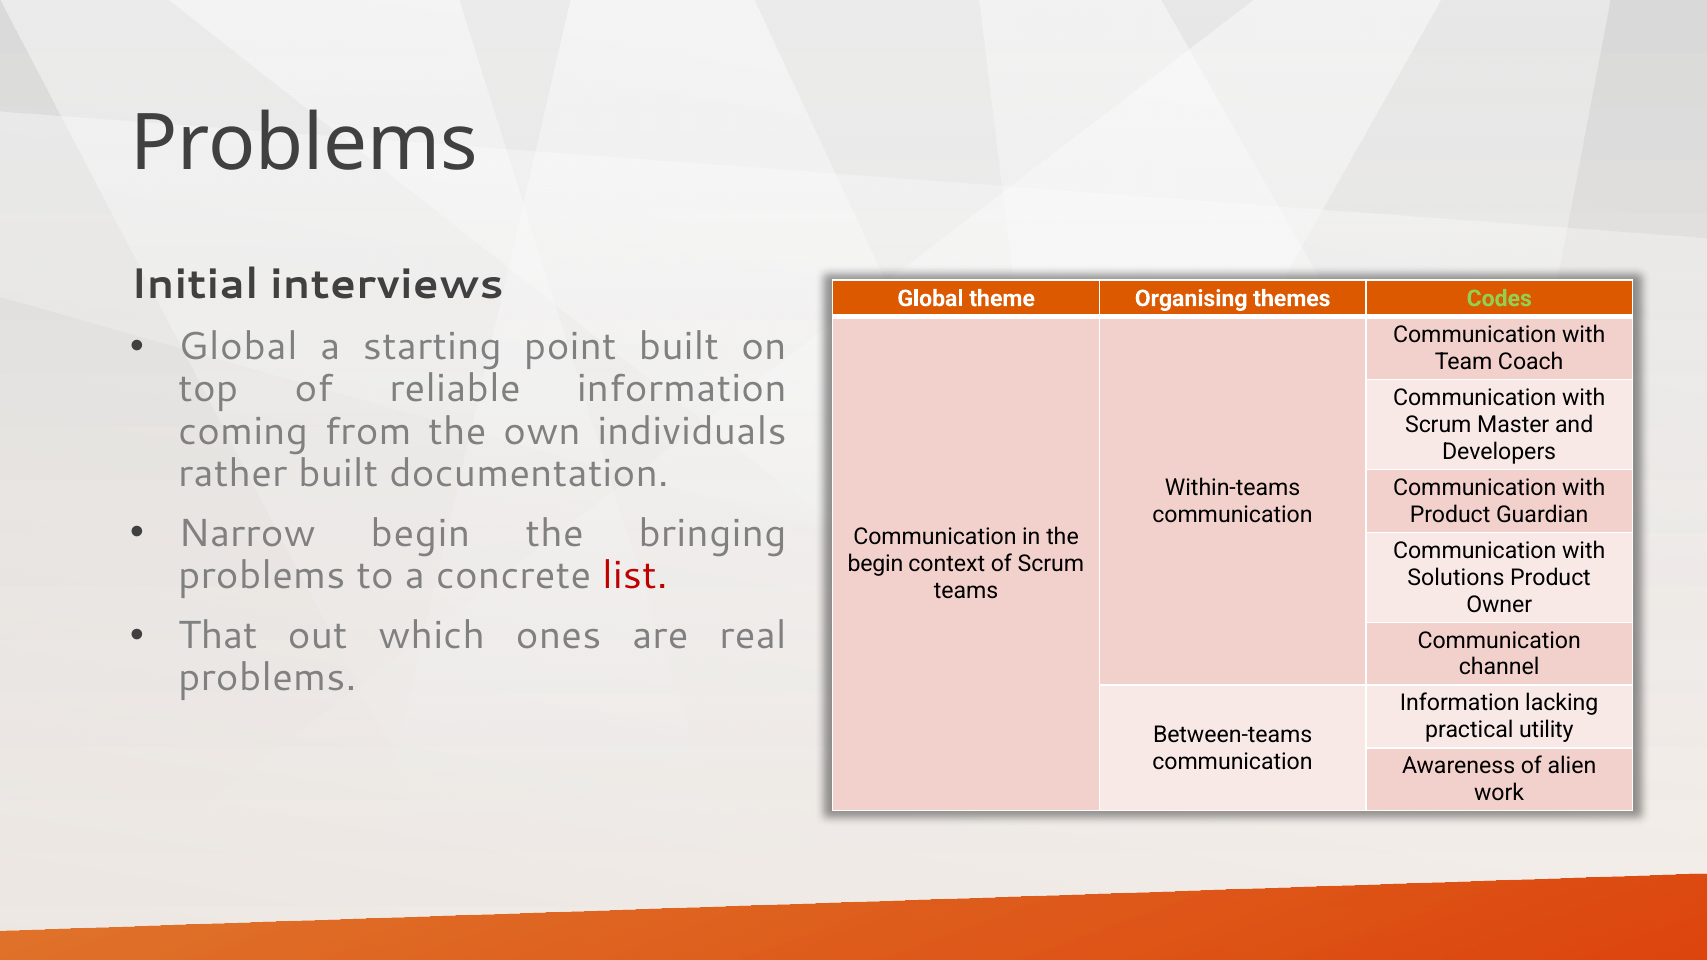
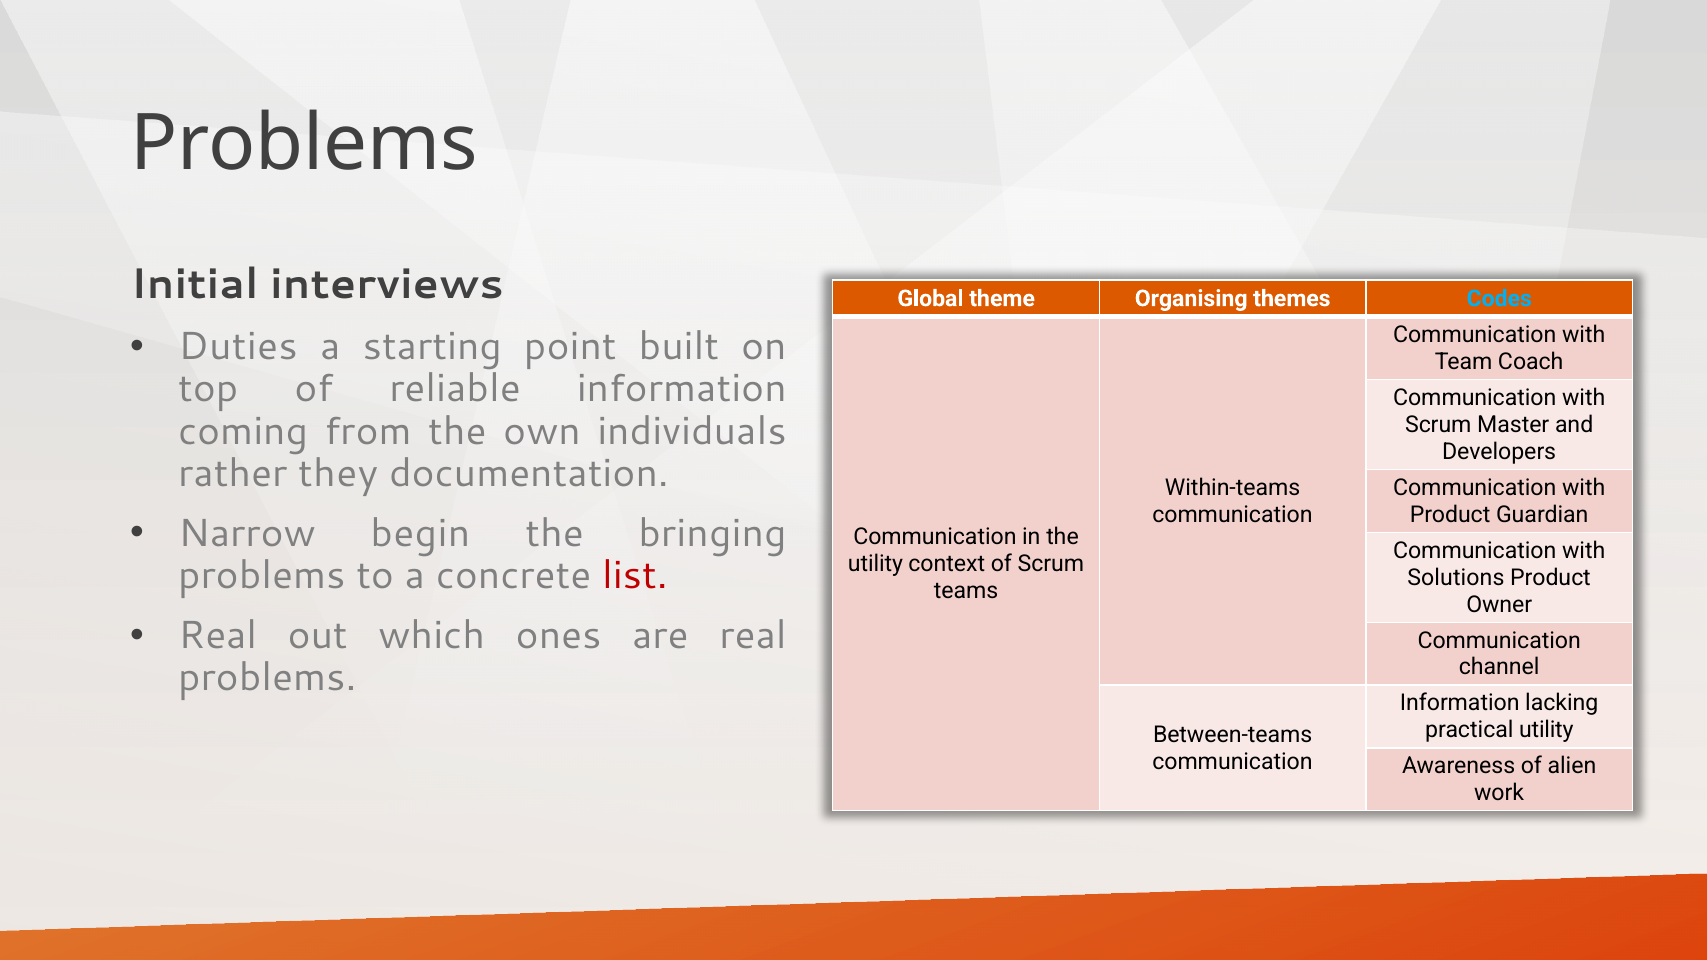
Codes colour: light green -> light blue
Global at (238, 347): Global -> Duties
rather built: built -> they
begin at (876, 564): begin -> utility
That at (218, 636): That -> Real
